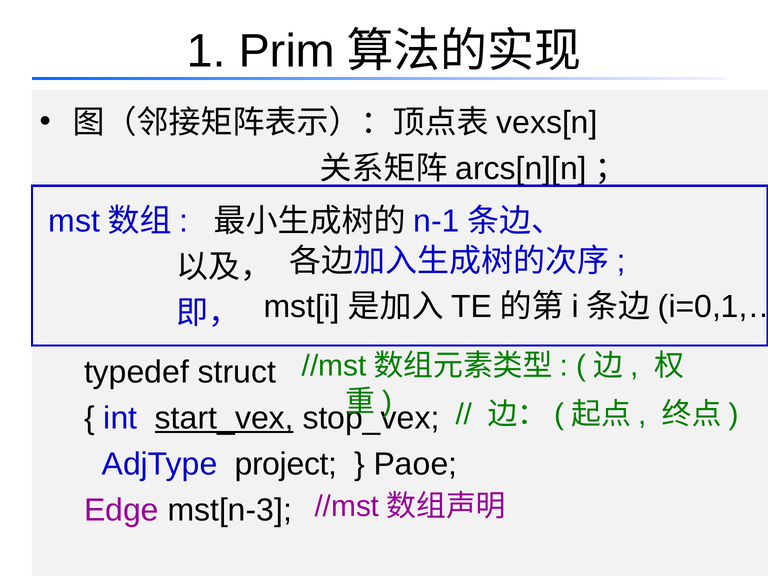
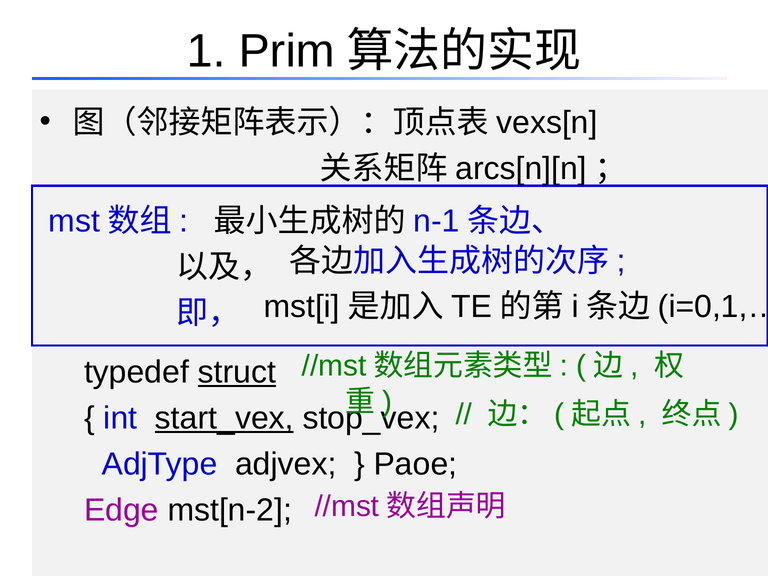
struct underline: none -> present
project: project -> adjvex
mst[n-3: mst[n-3 -> mst[n-2
